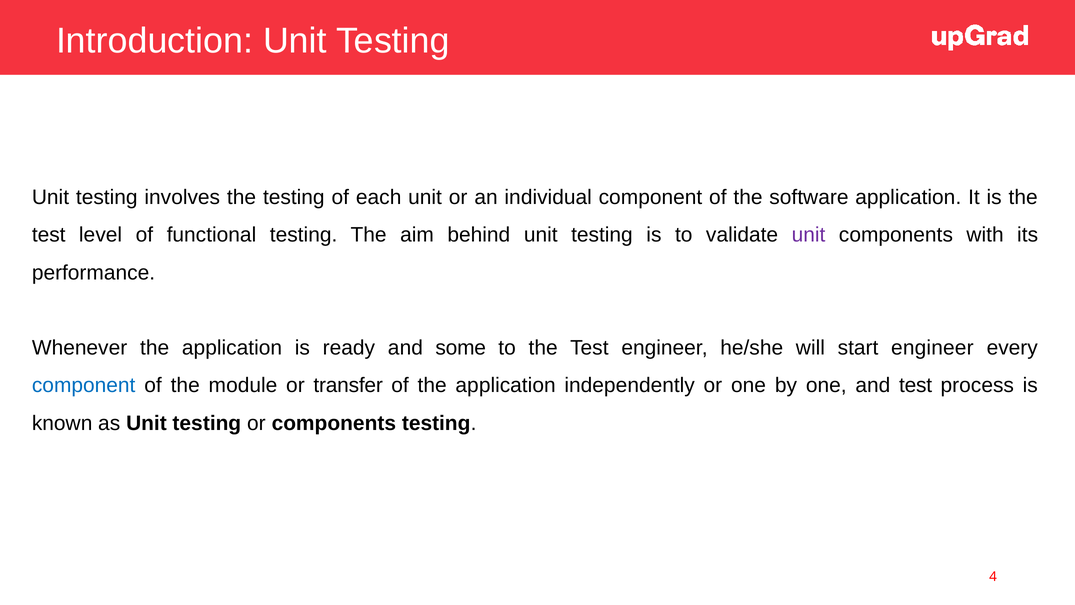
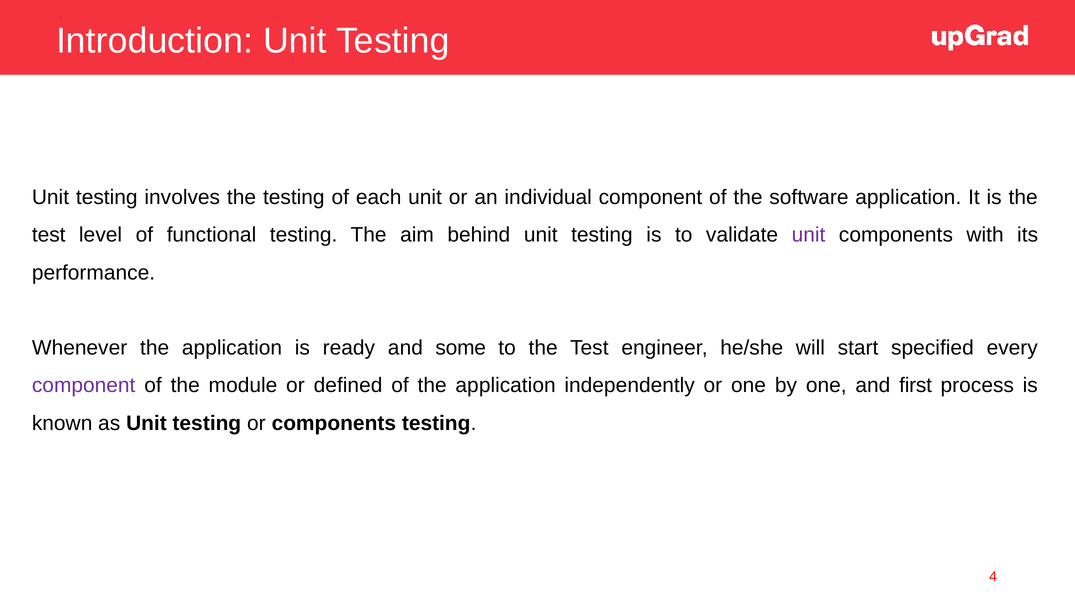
start engineer: engineer -> specified
component at (84, 385) colour: blue -> purple
transfer: transfer -> defined
and test: test -> first
